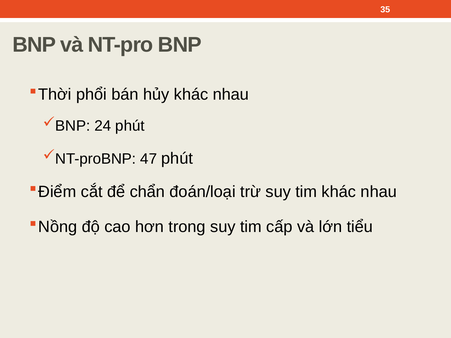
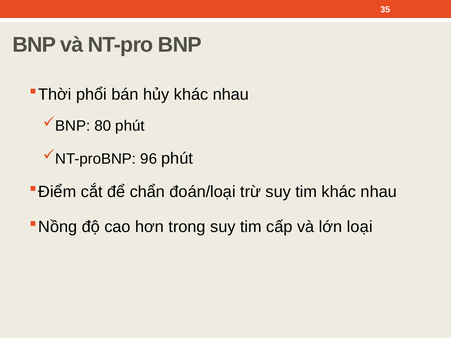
24: 24 -> 80
47: 47 -> 96
tiểu: tiểu -> loại
